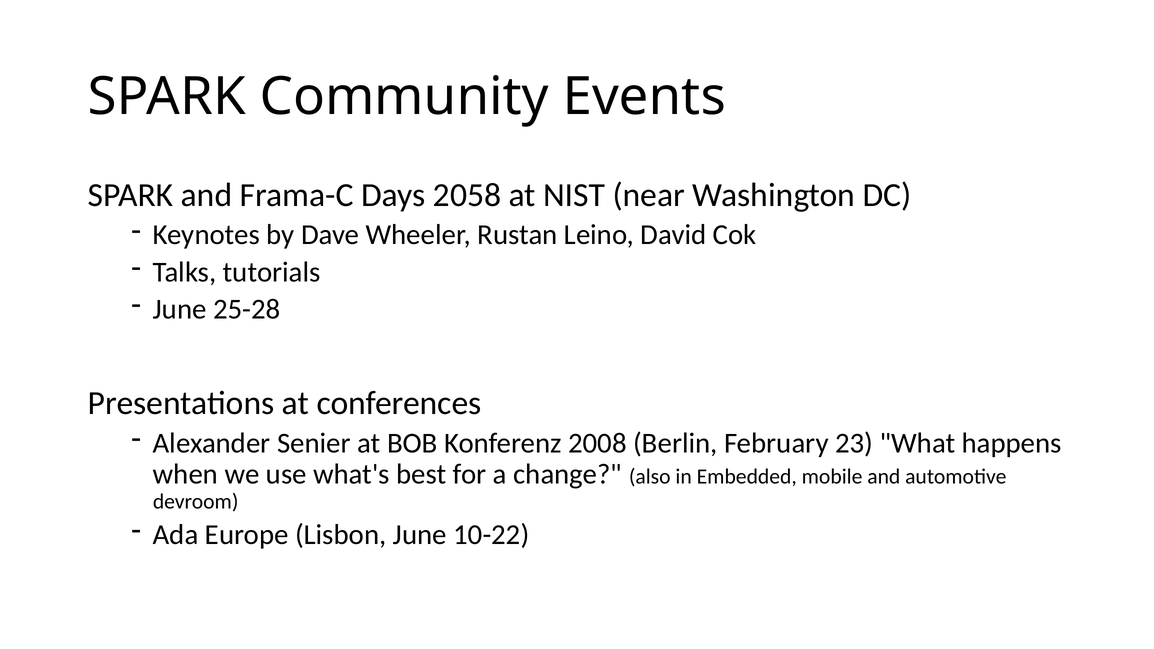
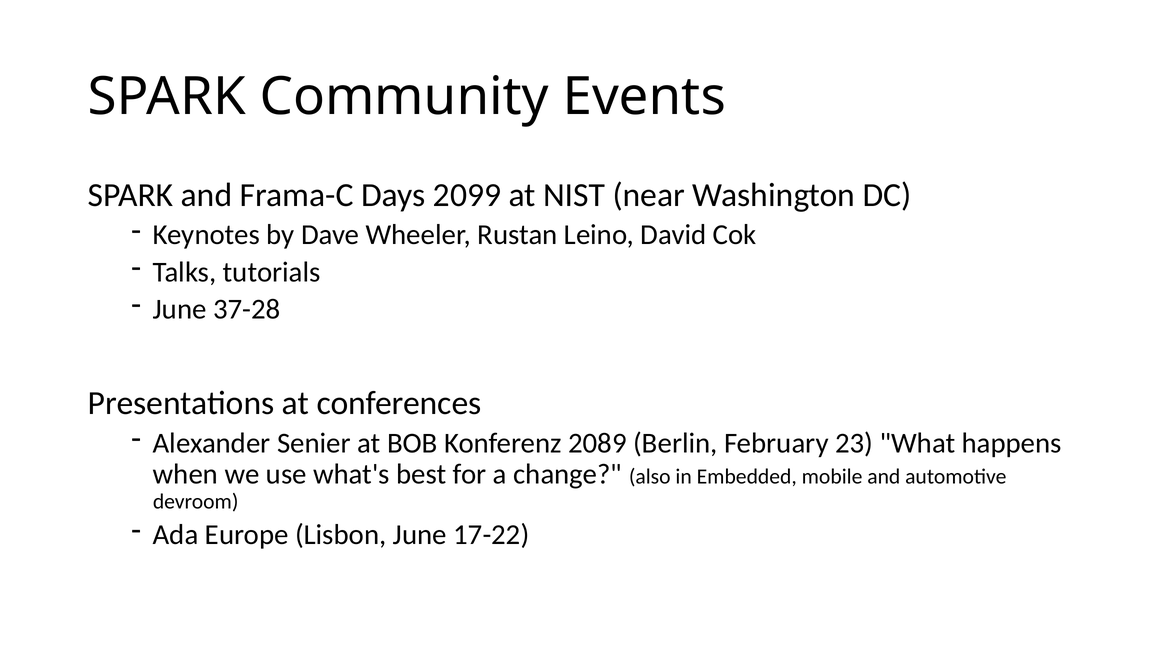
2058: 2058 -> 2099
25-28: 25-28 -> 37-28
2008: 2008 -> 2089
10-22: 10-22 -> 17-22
